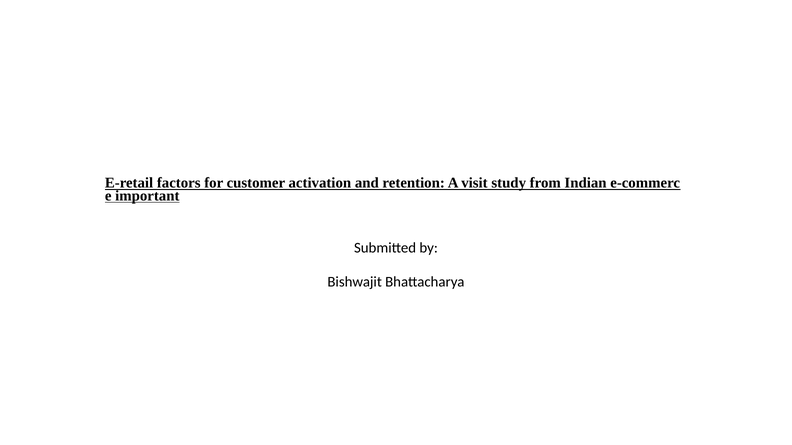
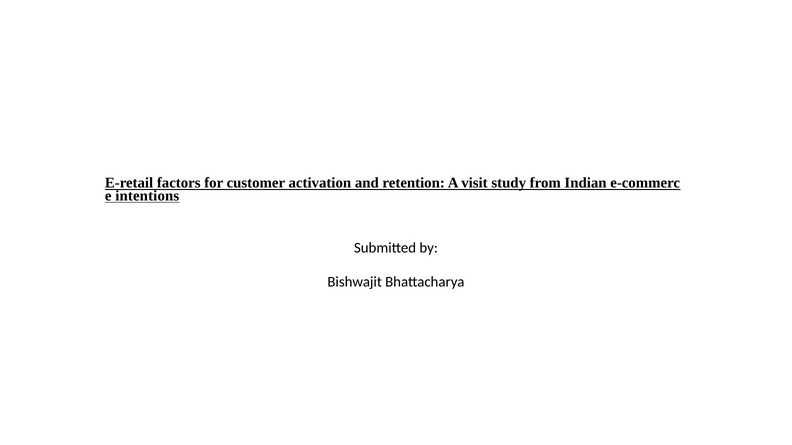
important: important -> intentions
